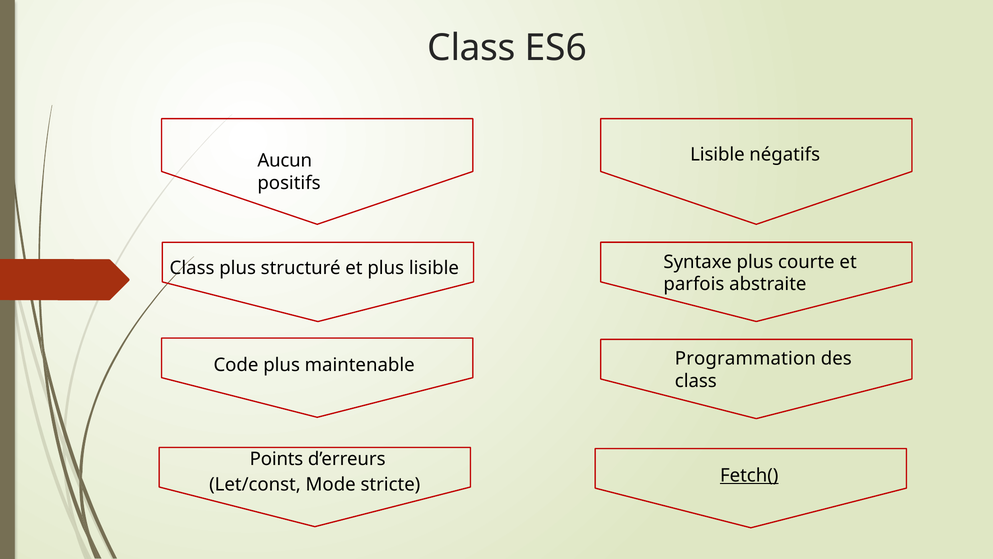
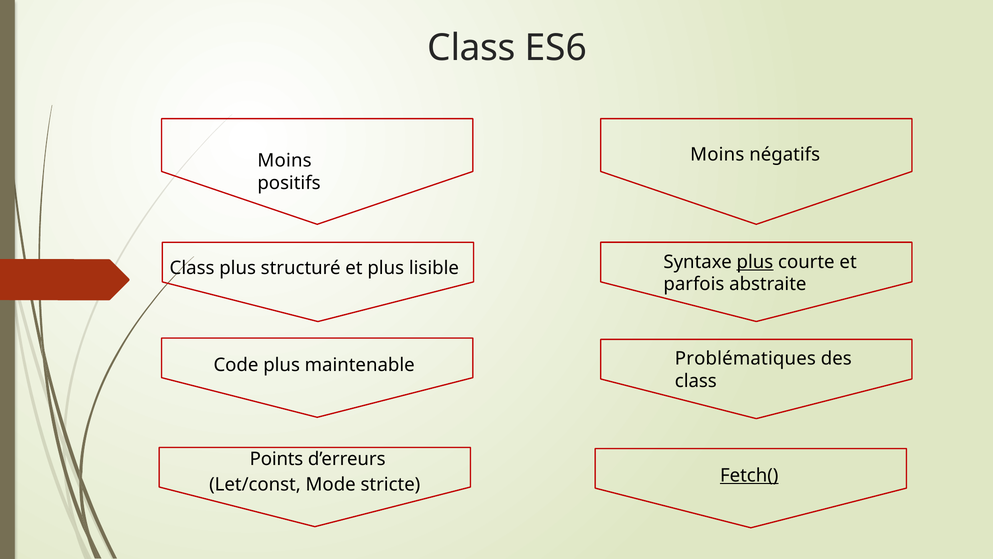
Lisible at (717, 154): Lisible -> Moins
Aucun at (285, 161): Aucun -> Moins
plus at (755, 262) underline: none -> present
Programmation: Programmation -> Problématiques
